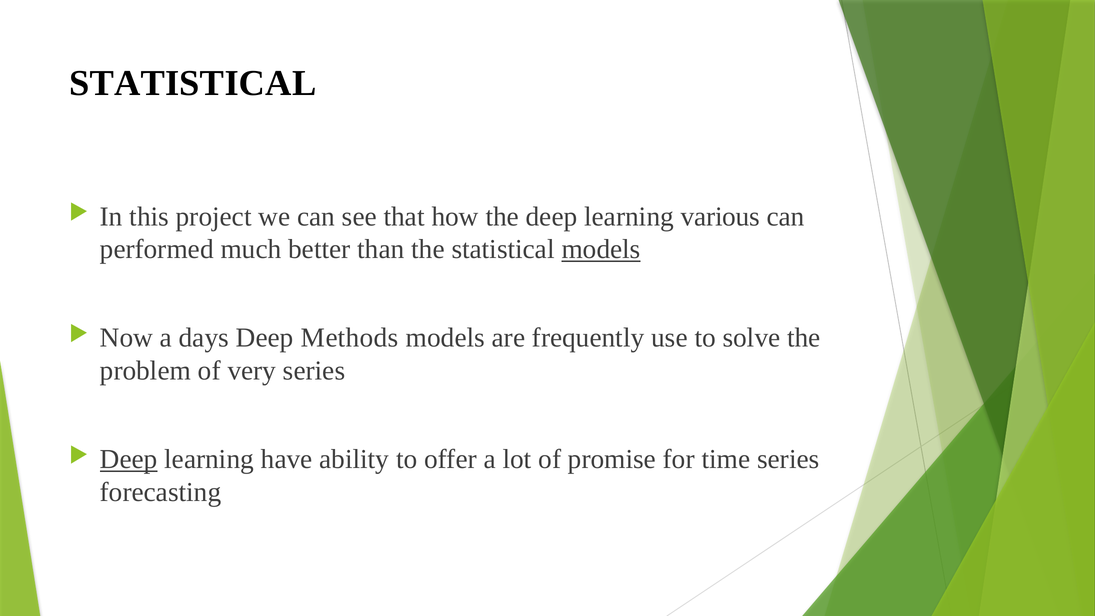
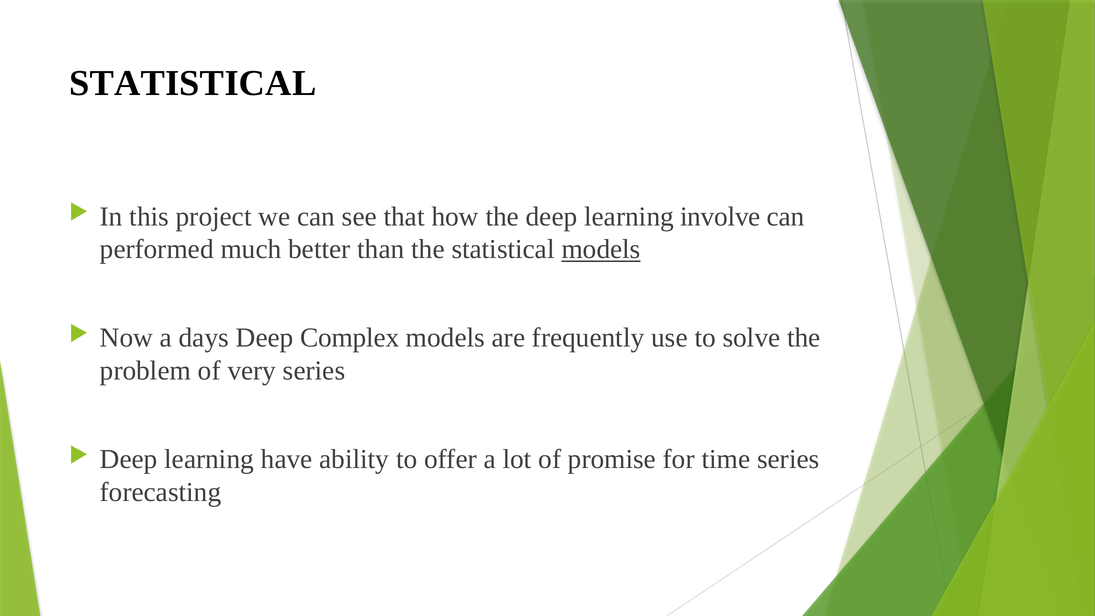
various: various -> involve
Methods: Methods -> Complex
Deep at (129, 459) underline: present -> none
